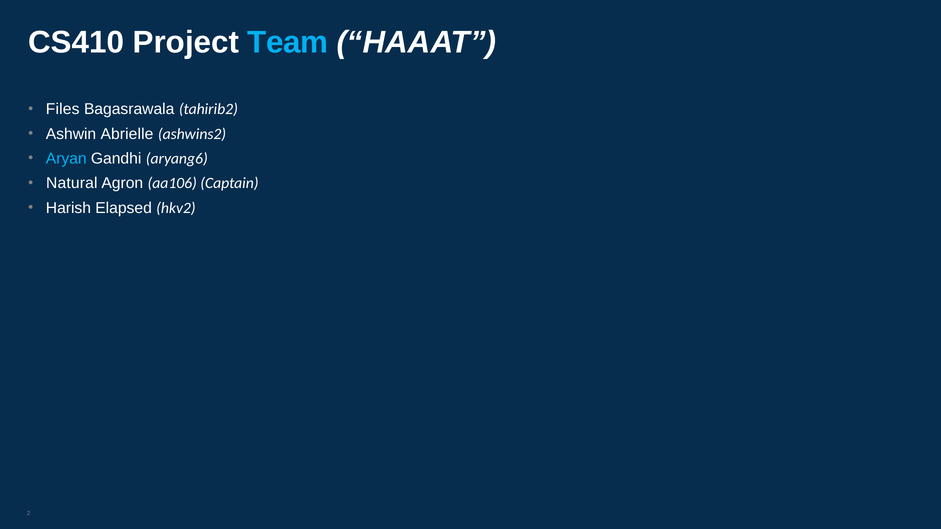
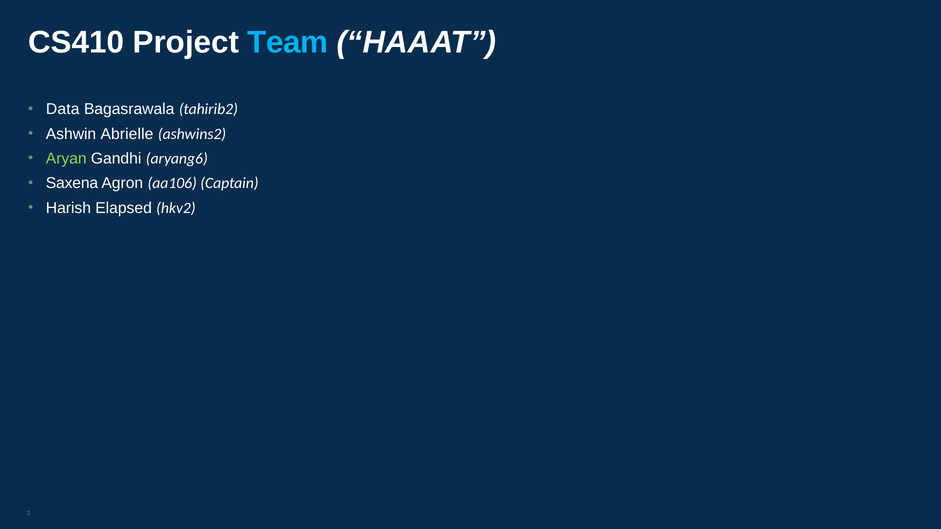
Files: Files -> Data
Aryan colour: light blue -> light green
Natural: Natural -> Saxena
